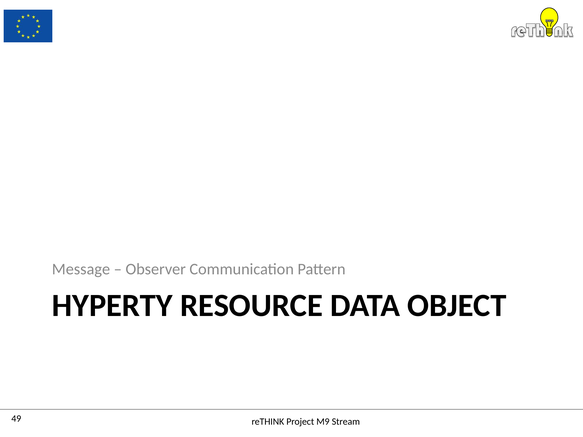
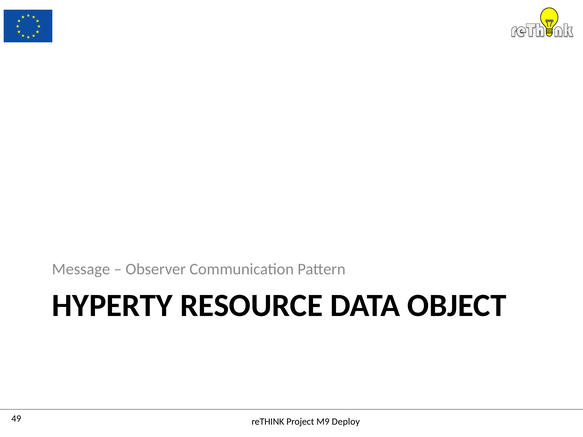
Stream: Stream -> Deploy
